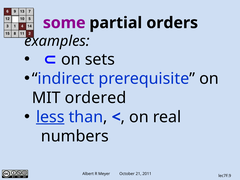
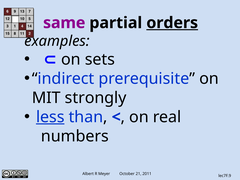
some: some -> same
orders underline: none -> present
ordered: ordered -> strongly
